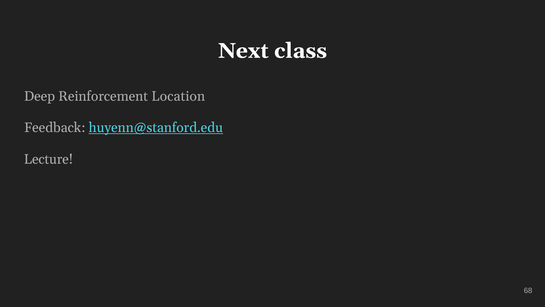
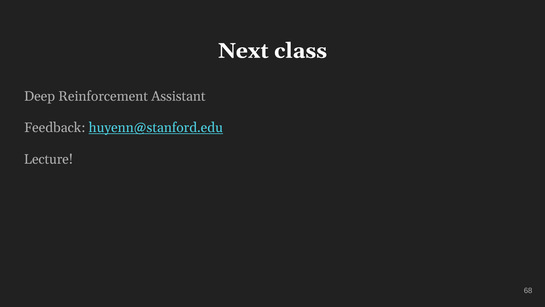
Location: Location -> Assistant
